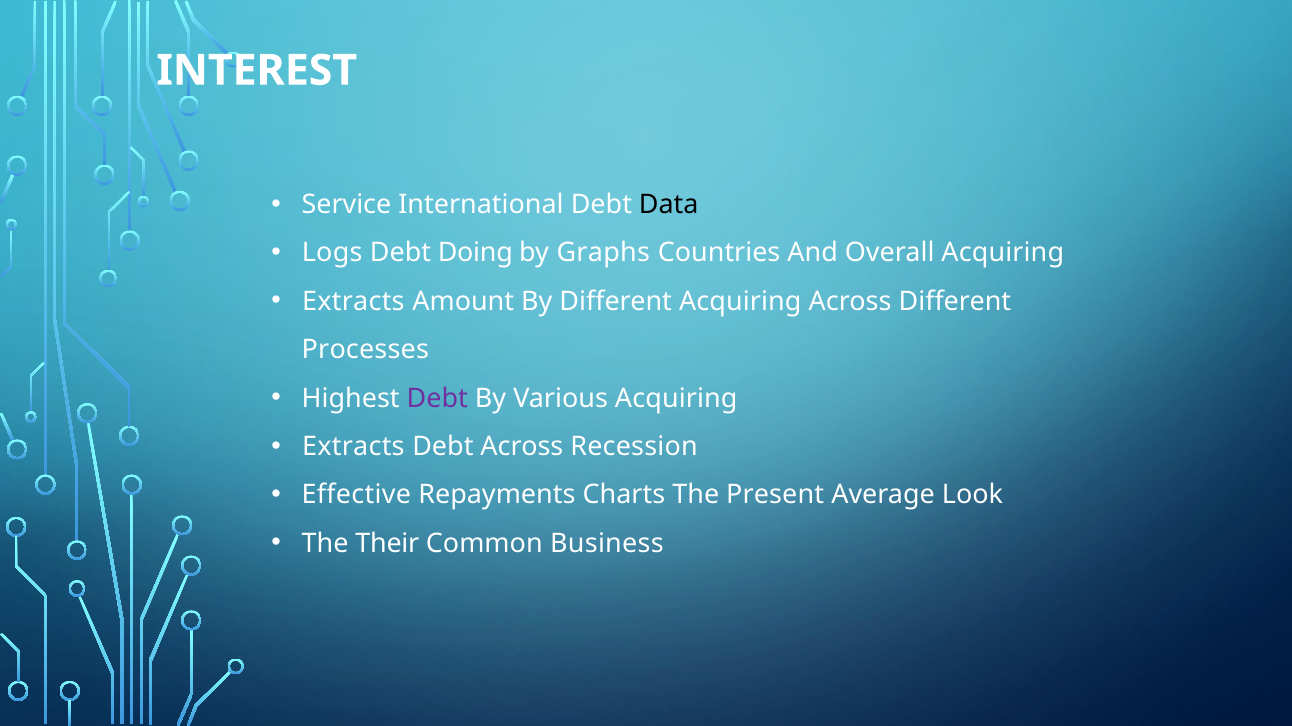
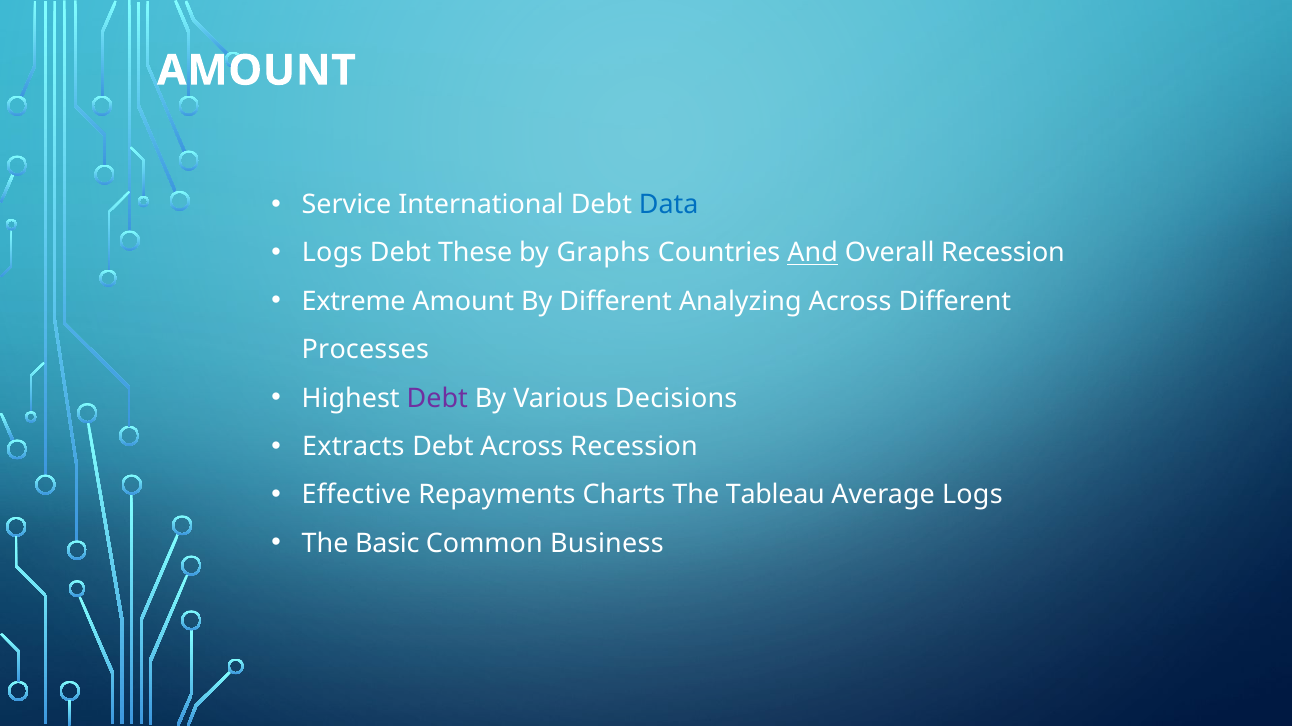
INTEREST at (257, 71): INTEREST -> AMOUNT
Data colour: black -> blue
Doing: Doing -> These
And underline: none -> present
Overall Acquiring: Acquiring -> Recession
Extracts at (353, 302): Extracts -> Extreme
Different Acquiring: Acquiring -> Analyzing
Various Acquiring: Acquiring -> Decisions
Present: Present -> Tableau
Average Look: Look -> Logs
Their: Their -> Basic
